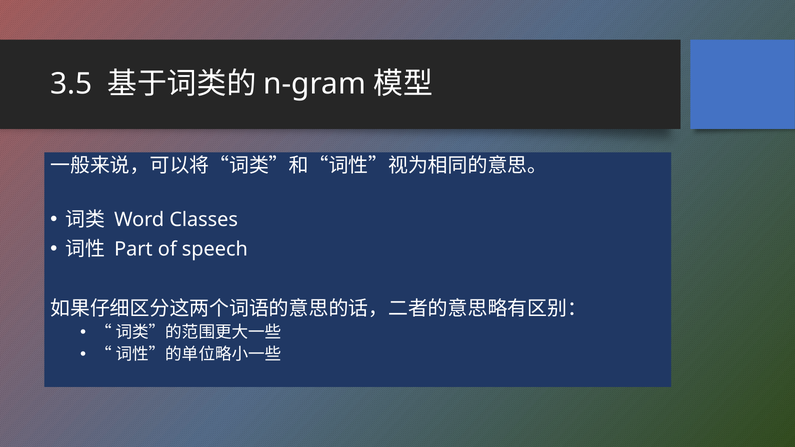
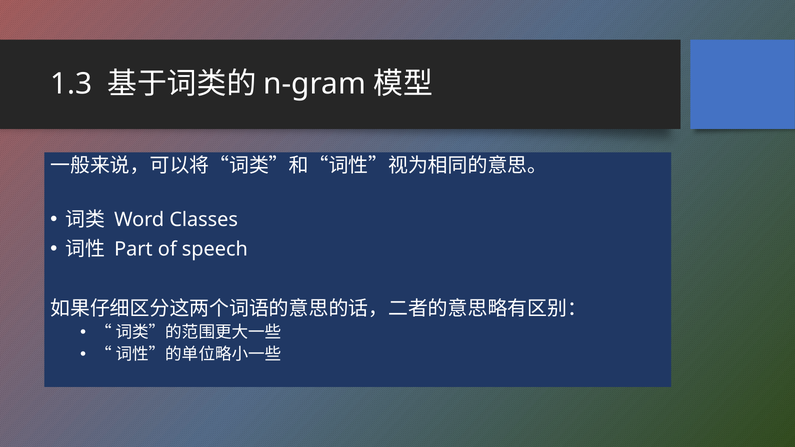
3.5: 3.5 -> 1.3
